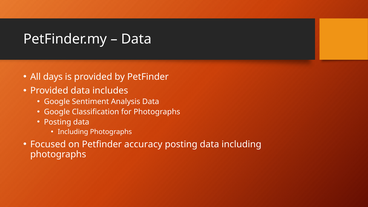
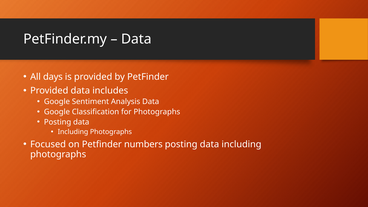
accuracy: accuracy -> numbers
